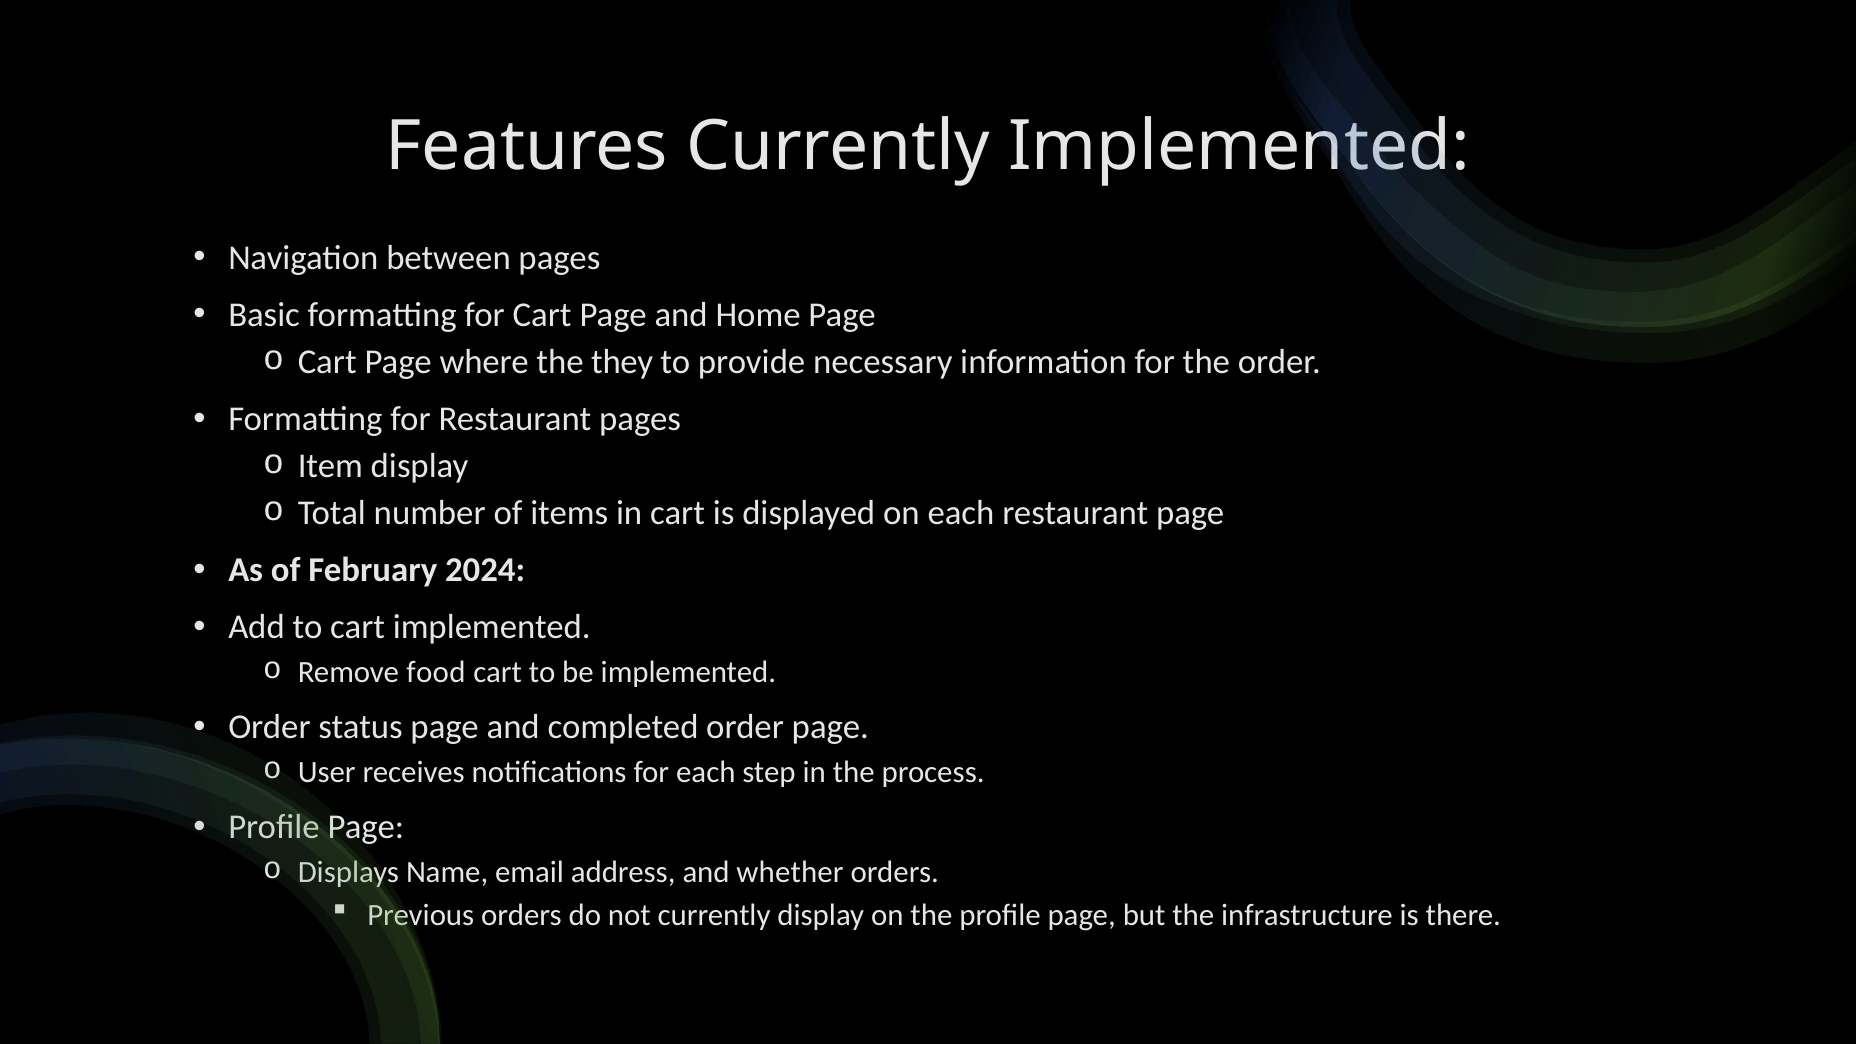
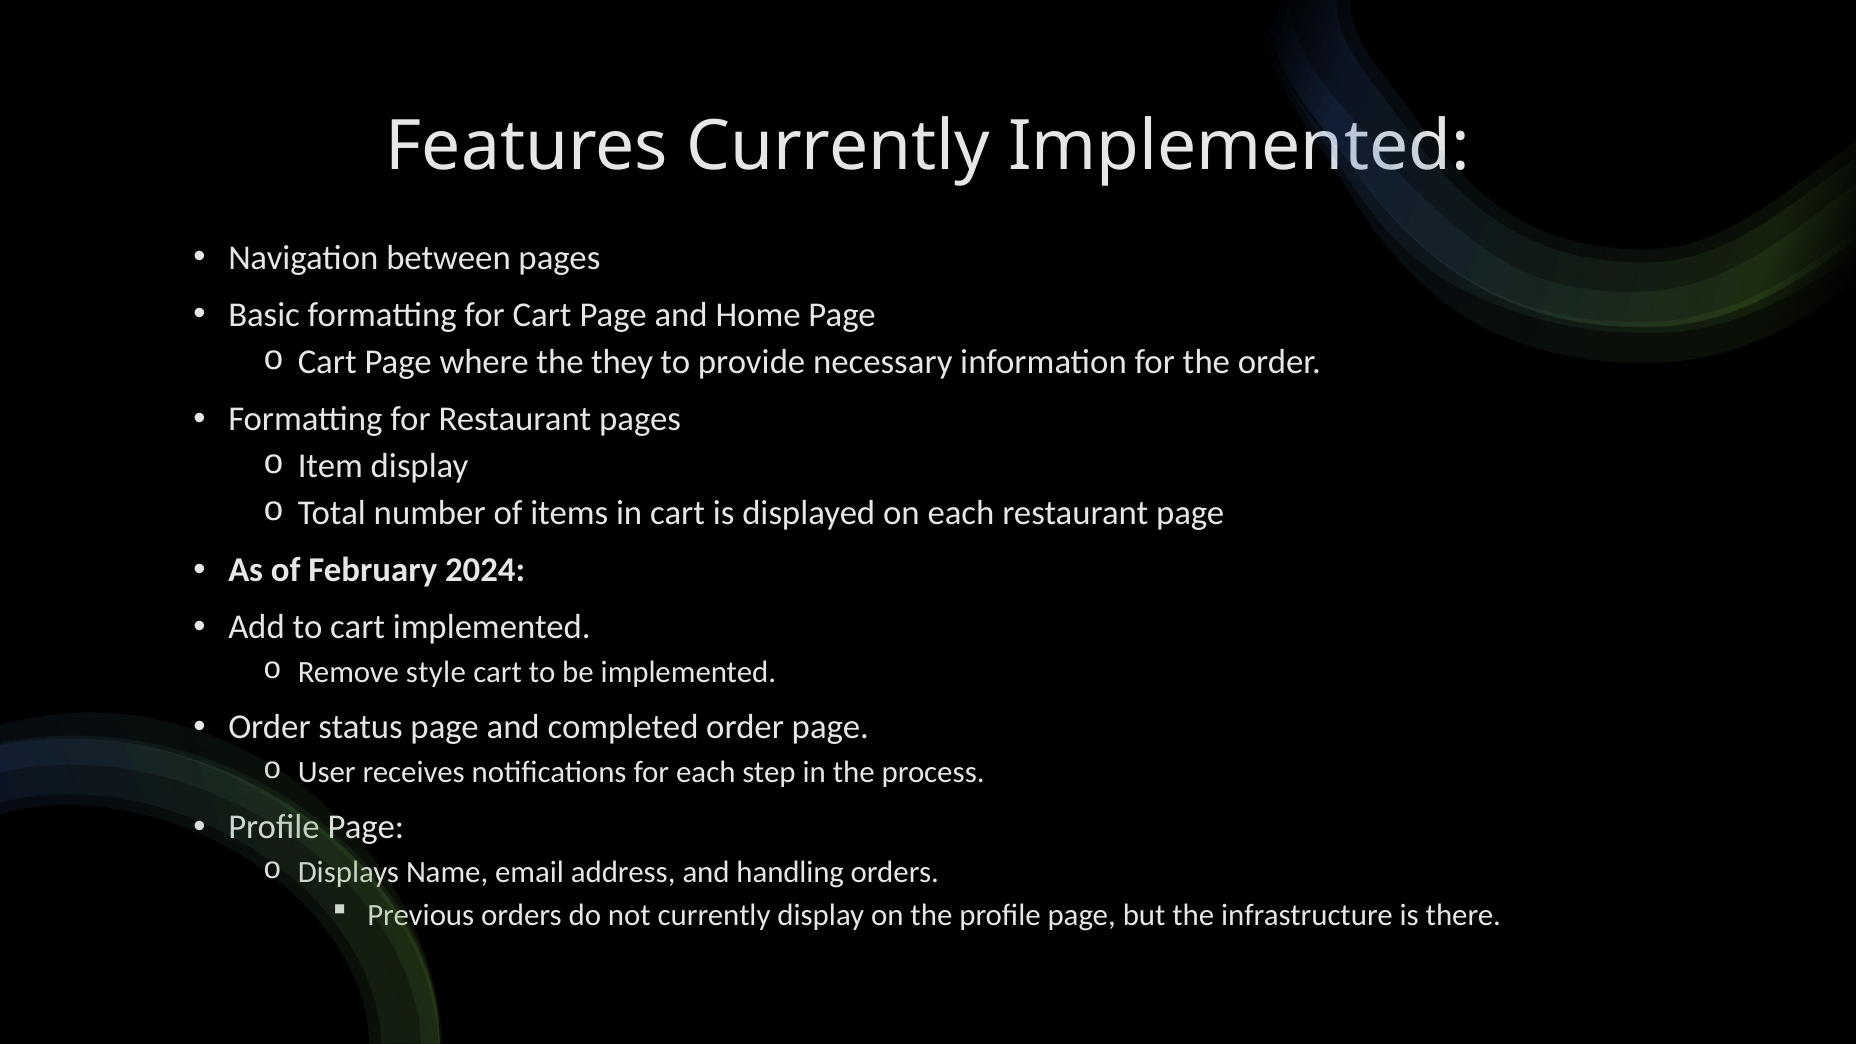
food: food -> style
whether: whether -> handling
